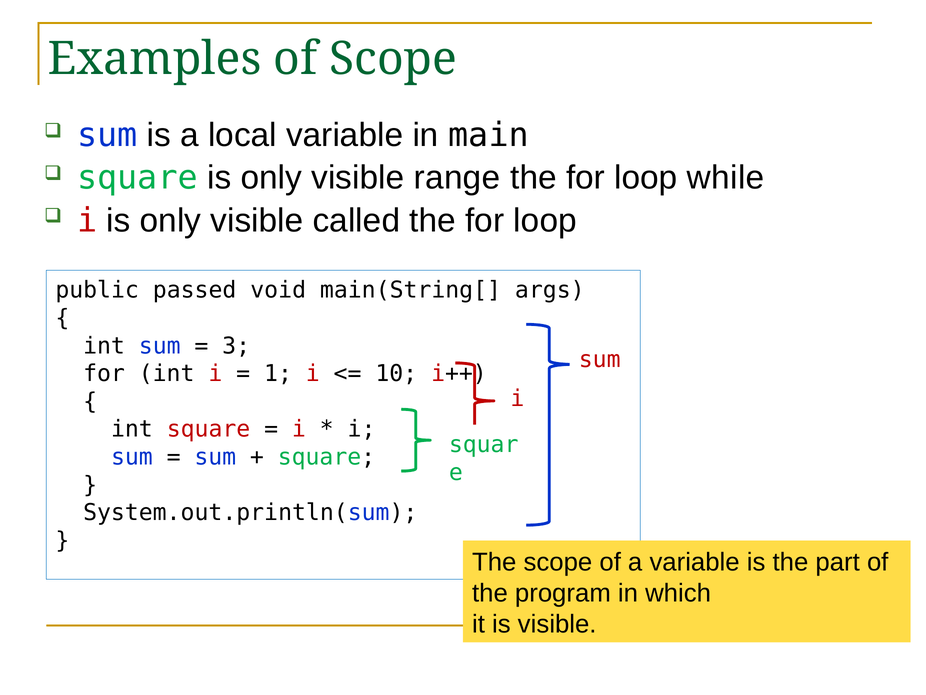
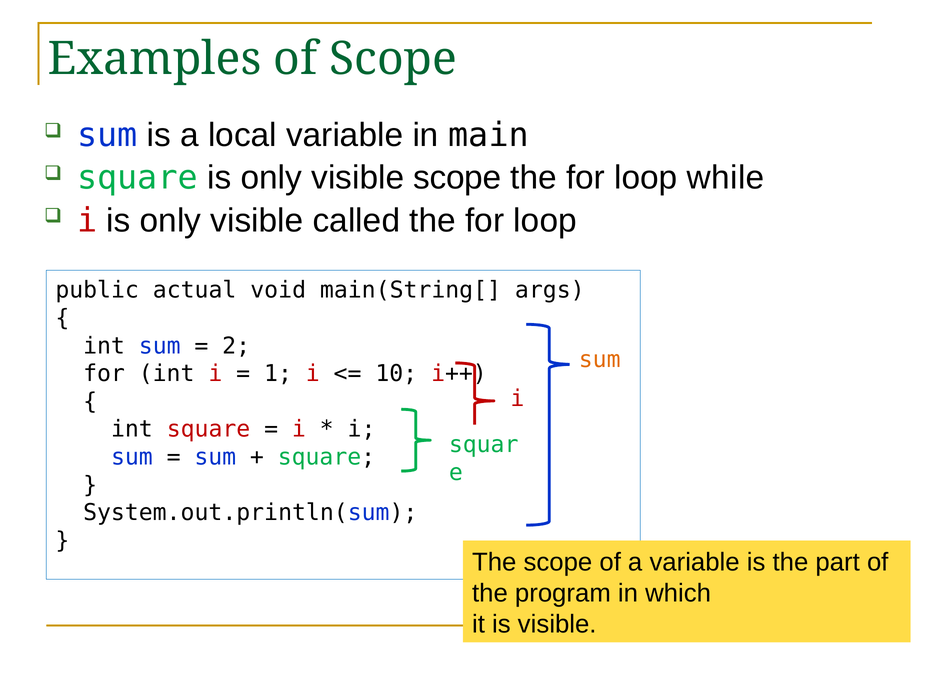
visible range: range -> scope
passed: passed -> actual
3: 3 -> 2
sum at (600, 360) colour: red -> orange
